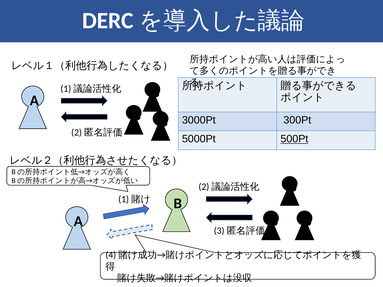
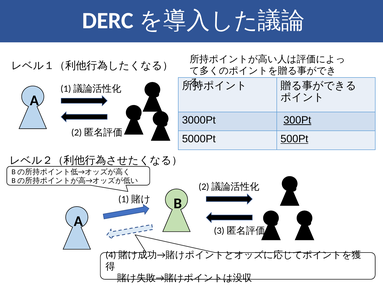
300Pt underline: none -> present
